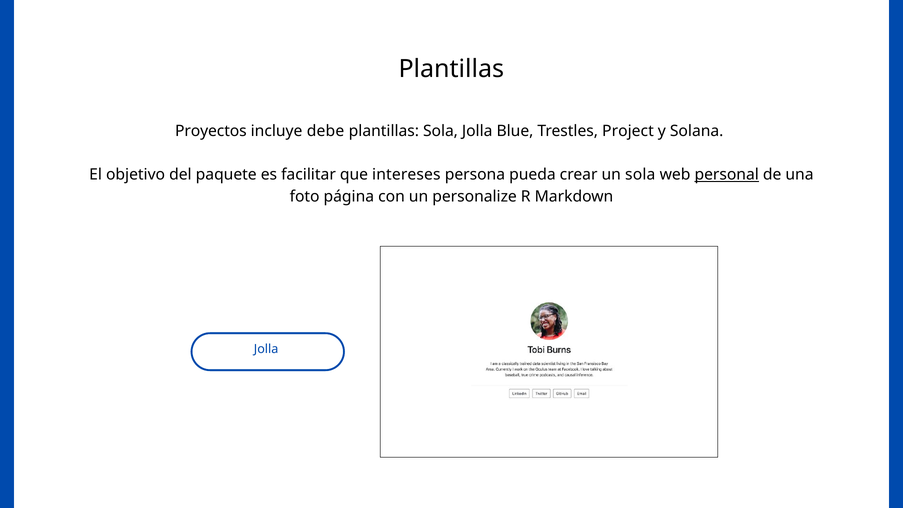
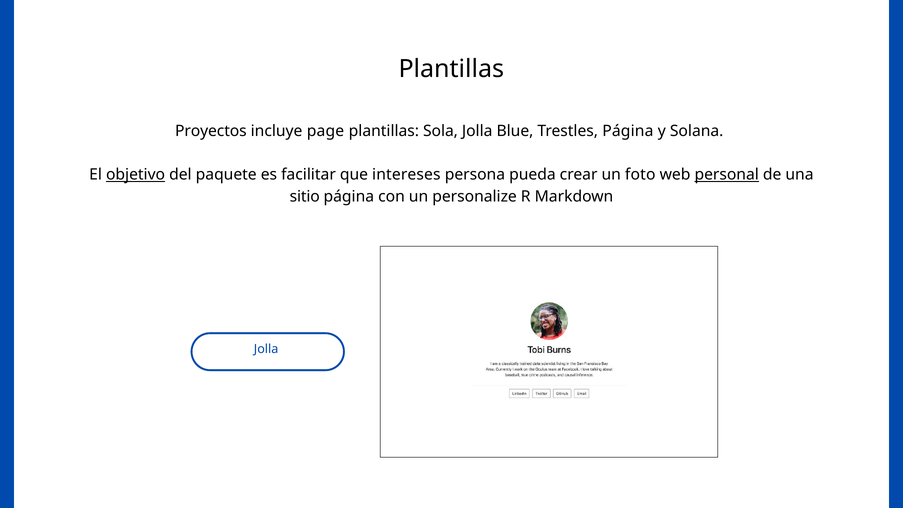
debe: debe -> page
Trestles Project: Project -> Página
objetivo underline: none -> present
un sola: sola -> foto
foto: foto -> sitio
